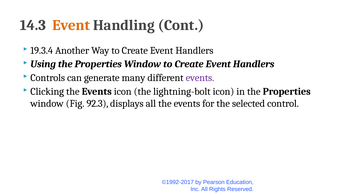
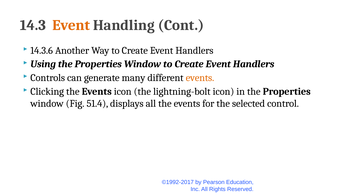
19.3.4: 19.3.4 -> 14.3.6
events at (200, 78) colour: purple -> orange
92.3: 92.3 -> 51.4
